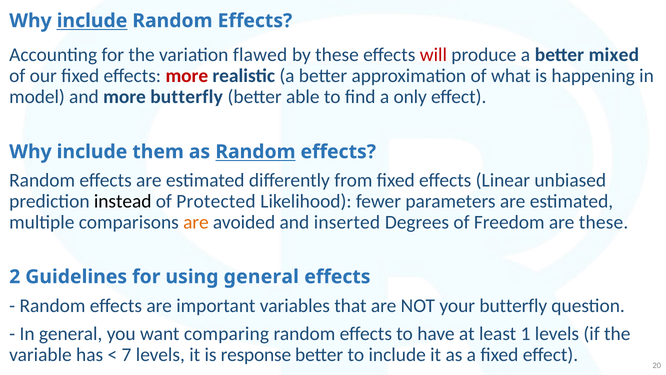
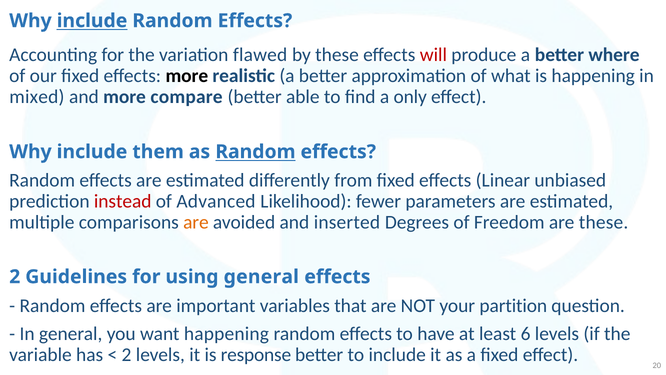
mixed: mixed -> where
more at (187, 76) colour: red -> black
model: model -> mixed
more butterfly: butterfly -> compare
instead colour: black -> red
Protected: Protected -> Advanced
your butterfly: butterfly -> partition
want comparing: comparing -> happening
1: 1 -> 6
7 at (126, 355): 7 -> 2
